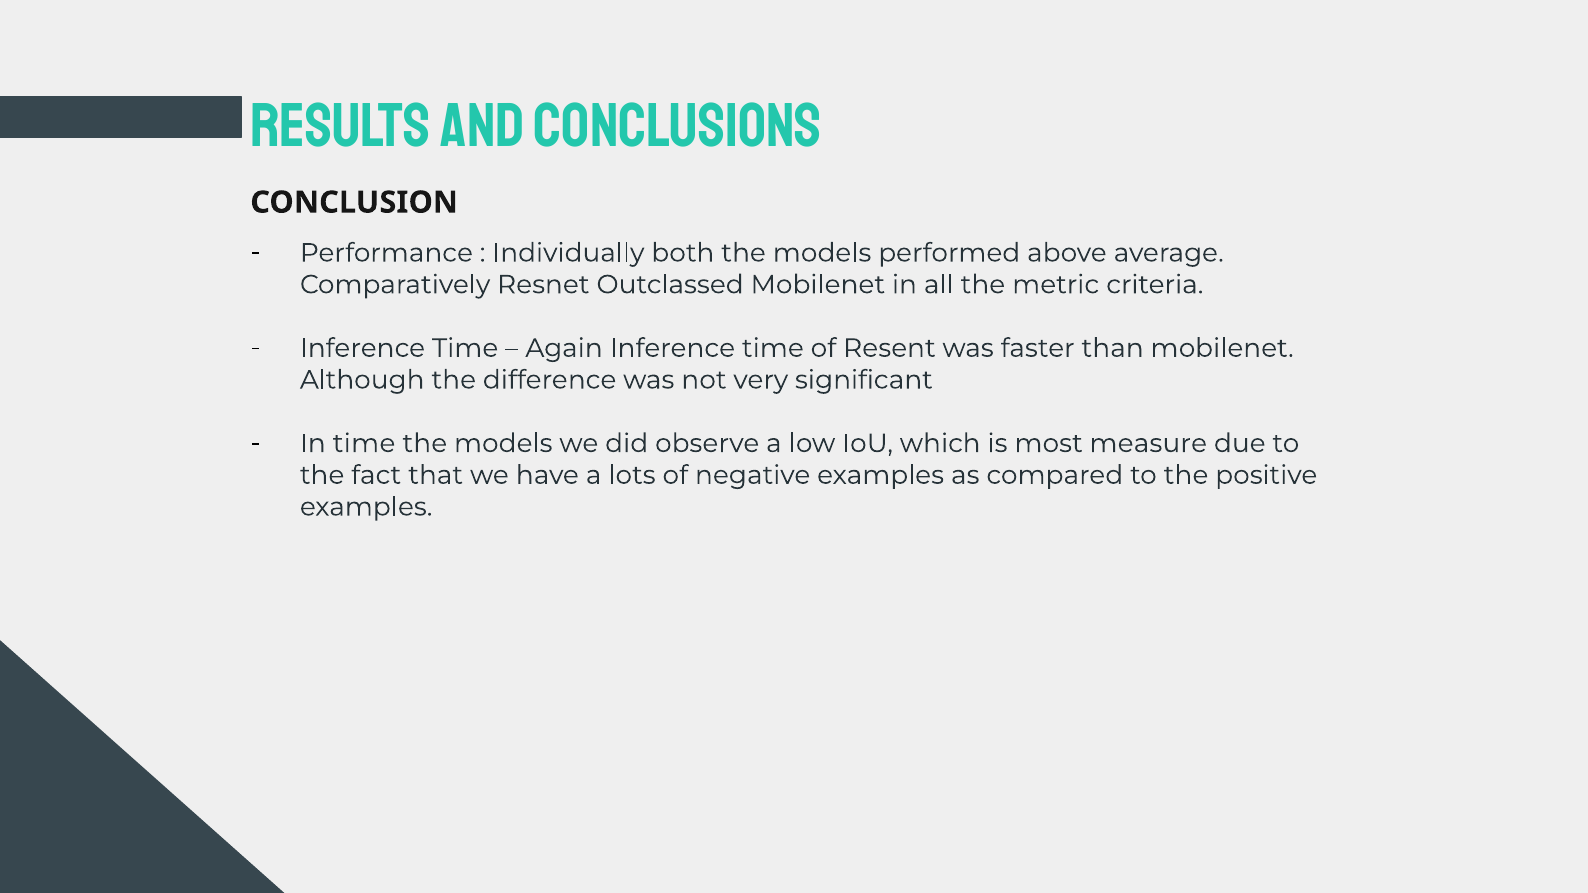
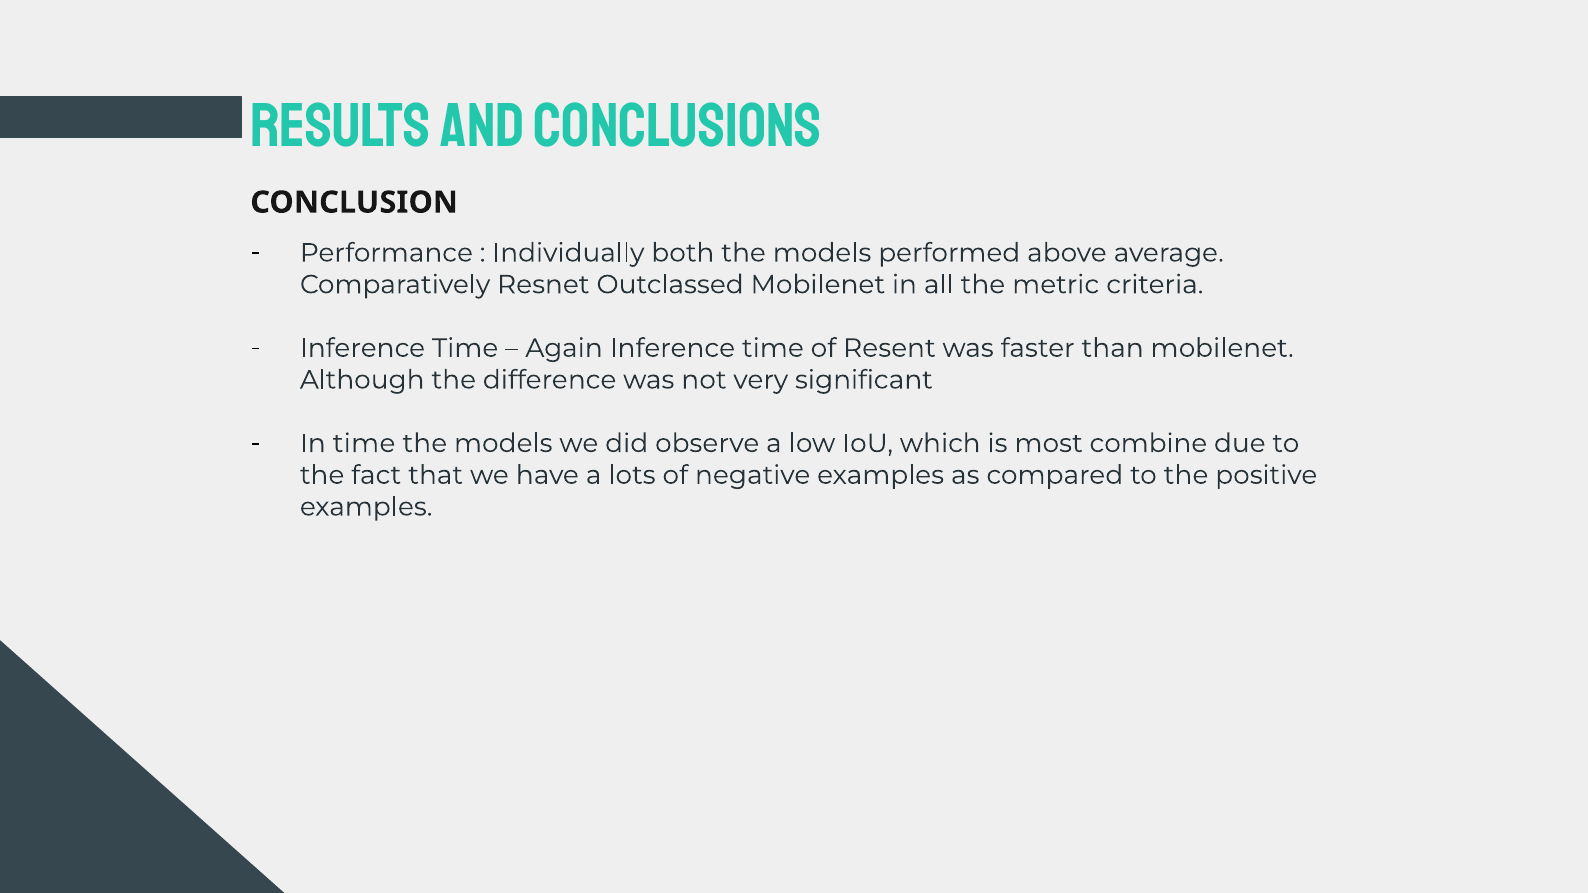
measure: measure -> combine
